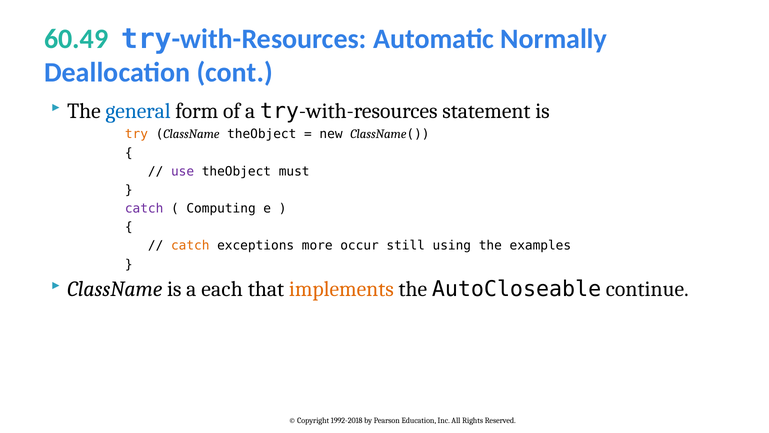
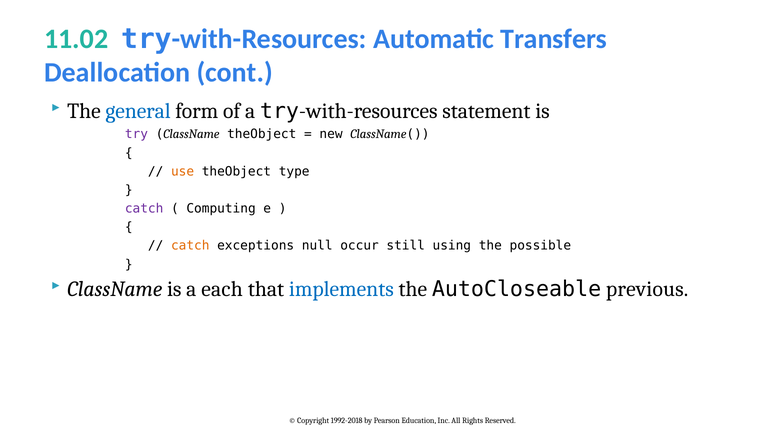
60.49: 60.49 -> 11.02
Normally: Normally -> Transfers
try colour: orange -> purple
use colour: purple -> orange
must: must -> type
more: more -> null
examples: examples -> possible
implements colour: orange -> blue
continue: continue -> previous
